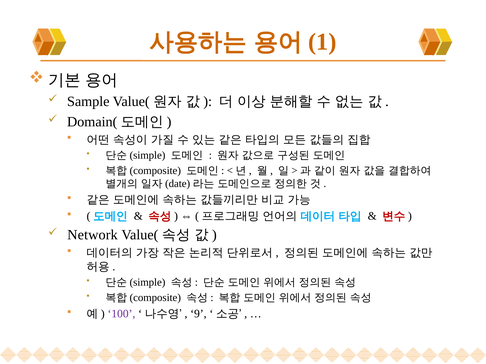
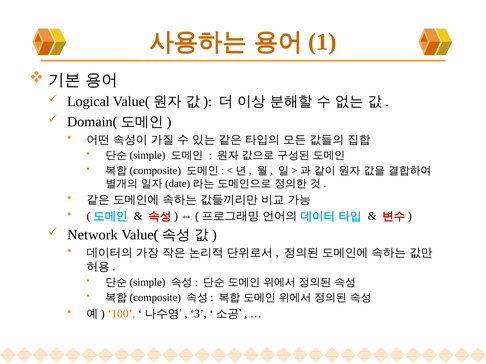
Sample: Sample -> Logical
100 colour: purple -> orange
9: 9 -> 3
